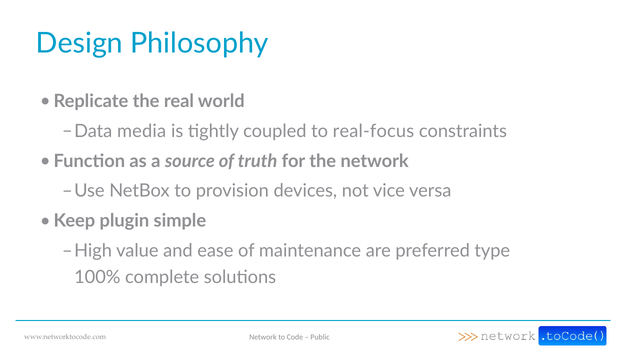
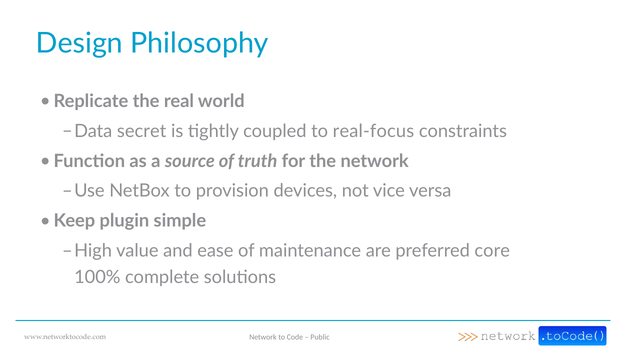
media: media -> secret
type: type -> core
